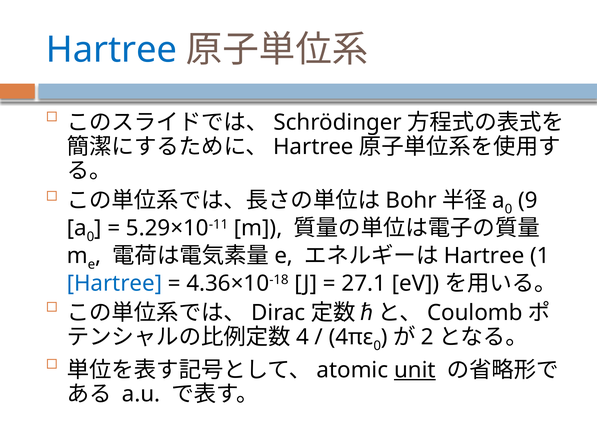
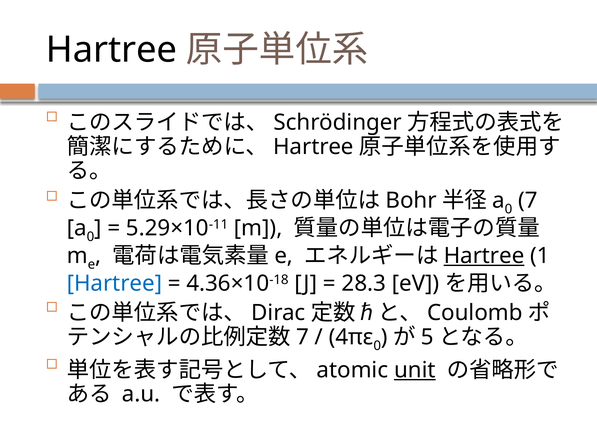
Hartree at (112, 50) colour: blue -> black
9 at (528, 200): 9 -> 7
Hartree at (484, 256) underline: none -> present
27.1: 27.1 -> 28.3
4 at (302, 337): 4 -> 7
2: 2 -> 5
